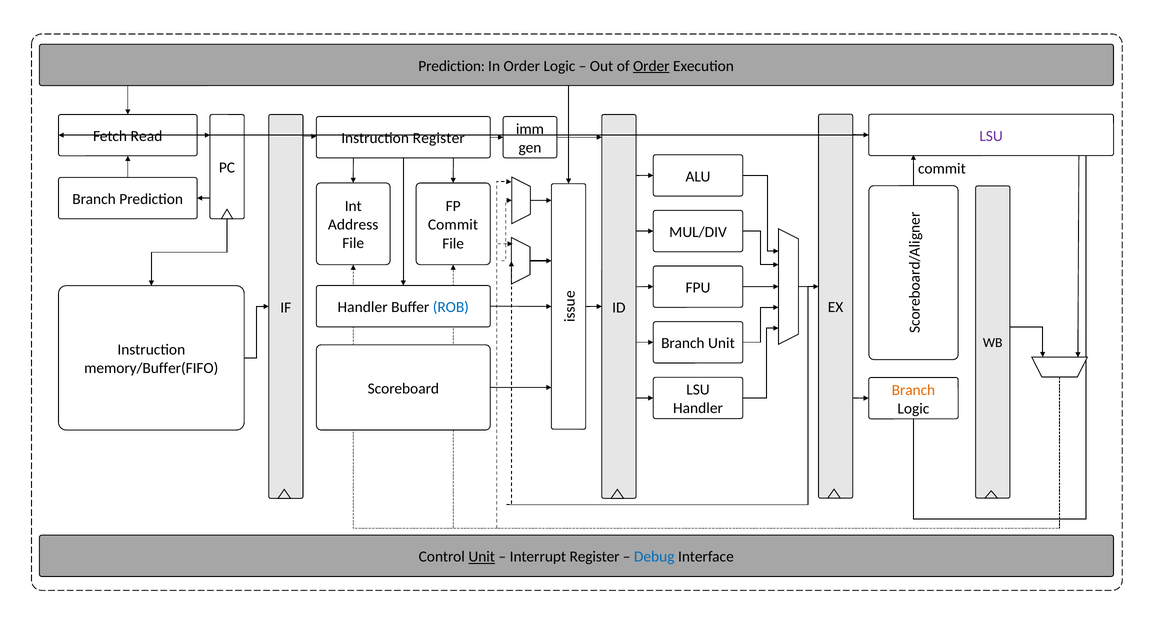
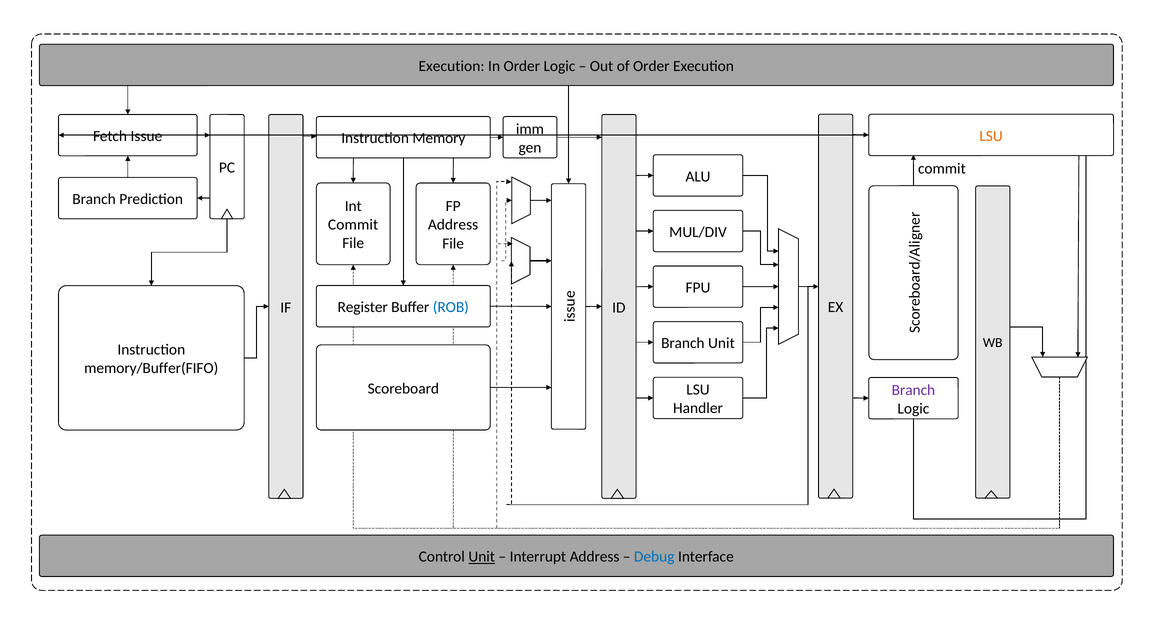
Prediction at (452, 66): Prediction -> Execution
Order at (651, 66) underline: present -> none
LSU at (991, 136) colour: purple -> orange
Read: Read -> Issue
Instruction Register: Register -> Memory
Address at (353, 225): Address -> Commit
Commit at (453, 225): Commit -> Address
Handler at (363, 307): Handler -> Register
Branch at (913, 390) colour: orange -> purple
Interrupt Register: Register -> Address
